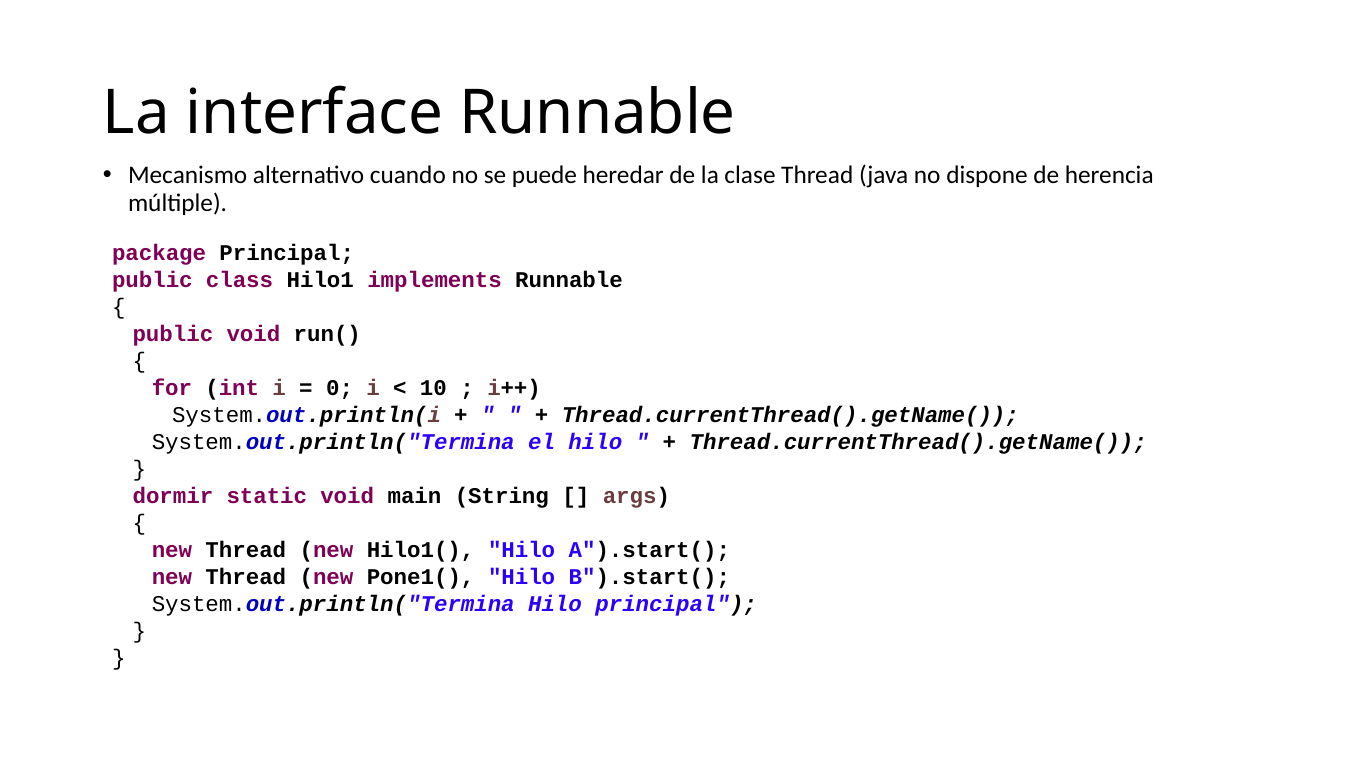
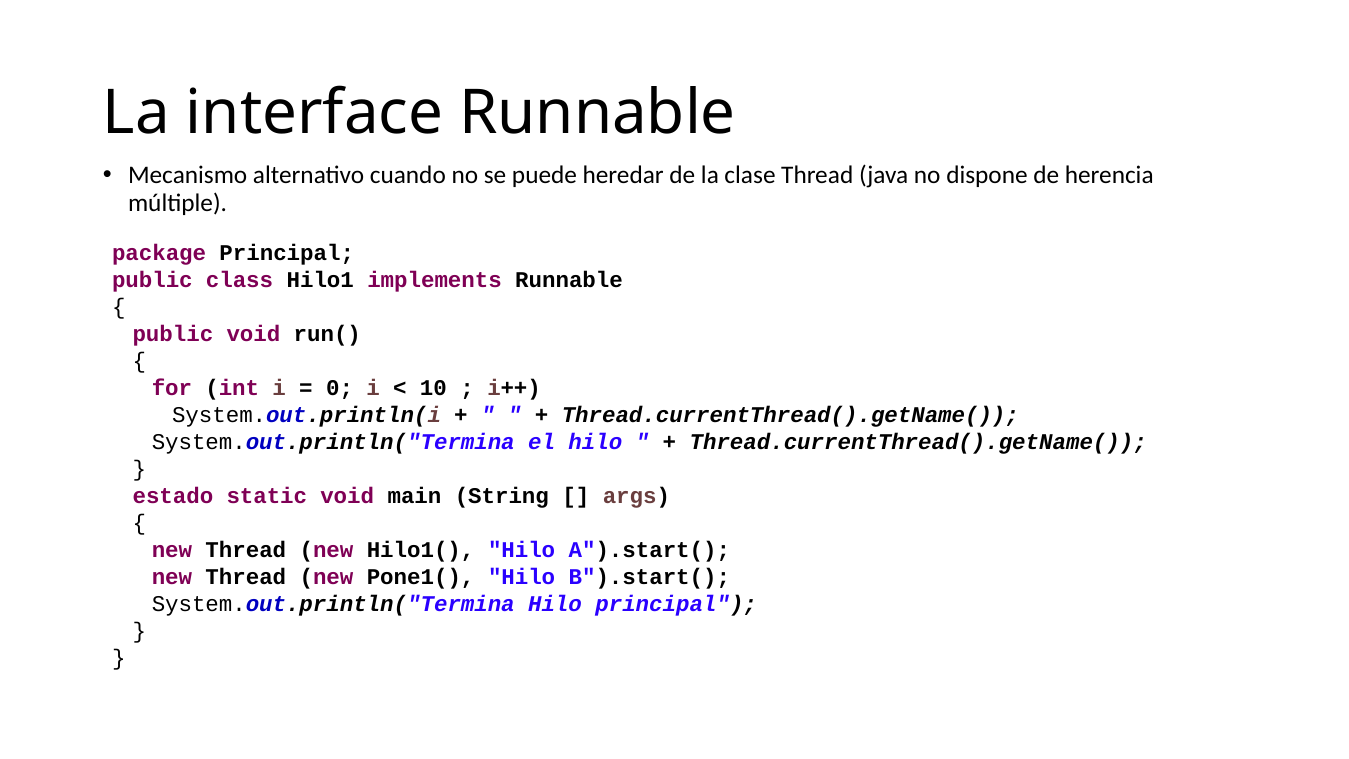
dormir: dormir -> estado
